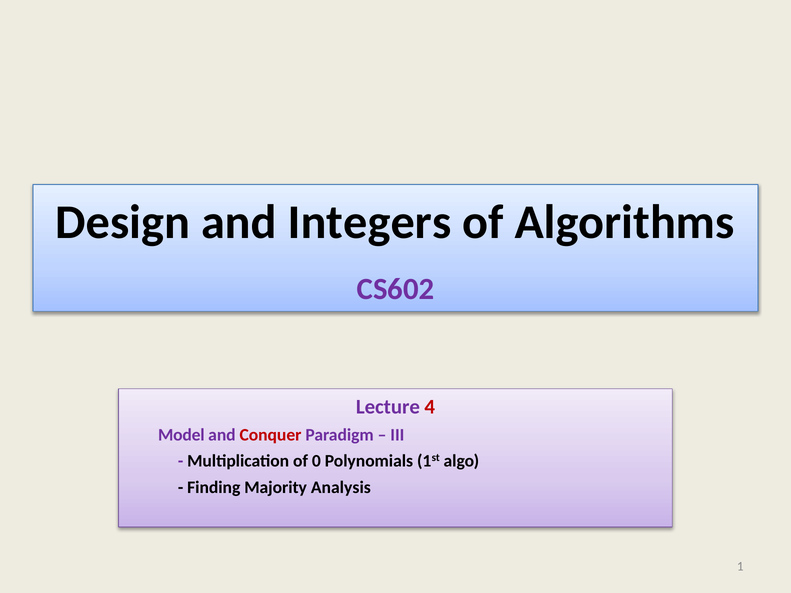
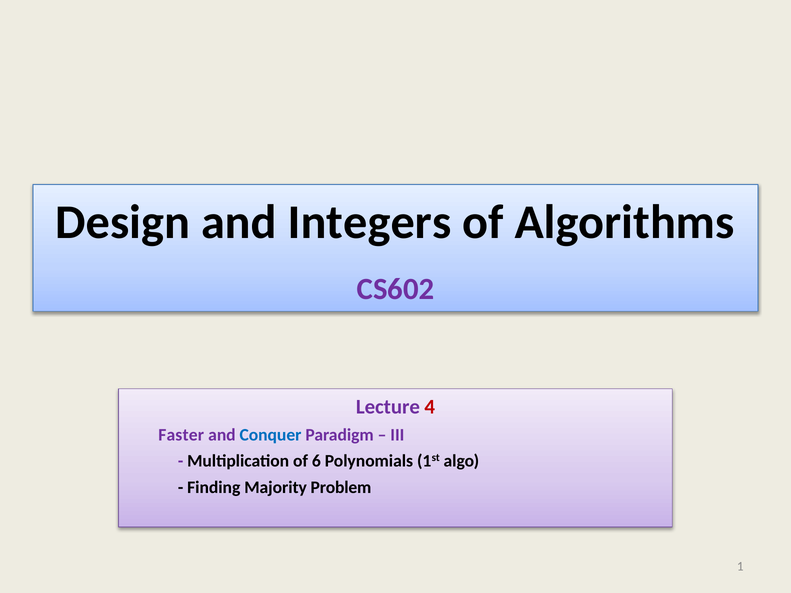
Model: Model -> Faster
Conquer colour: red -> blue
0: 0 -> 6
Analysis: Analysis -> Problem
